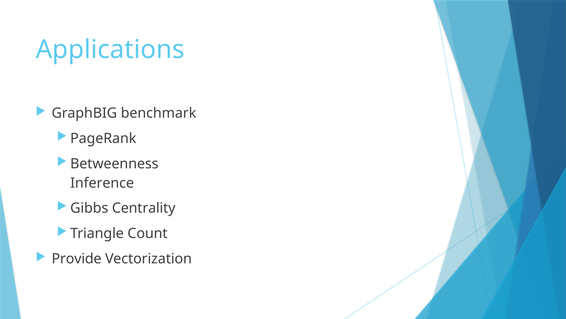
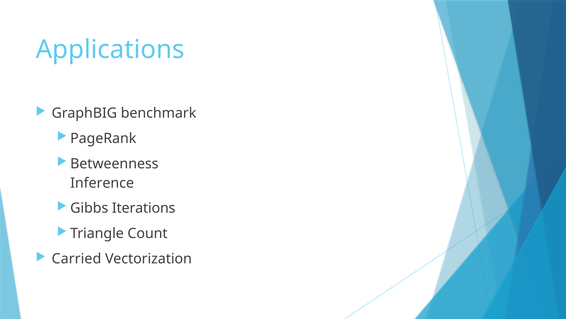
Centrality: Centrality -> Iterations
Provide: Provide -> Carried
